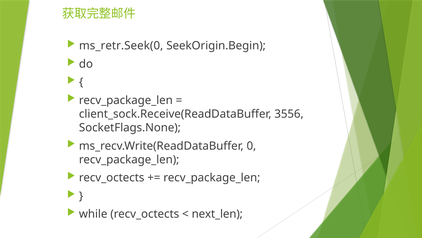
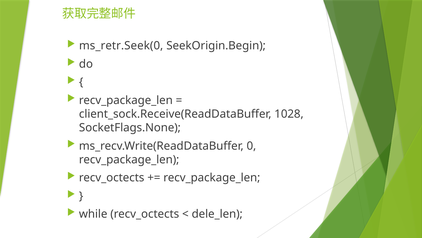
3556: 3556 -> 1028
next_len: next_len -> dele_len
